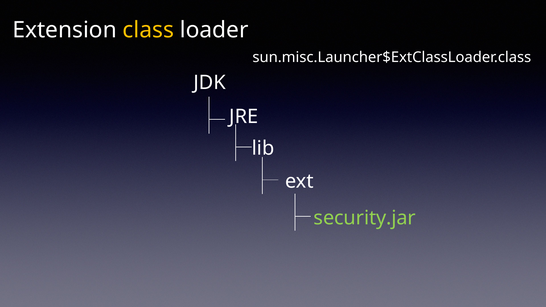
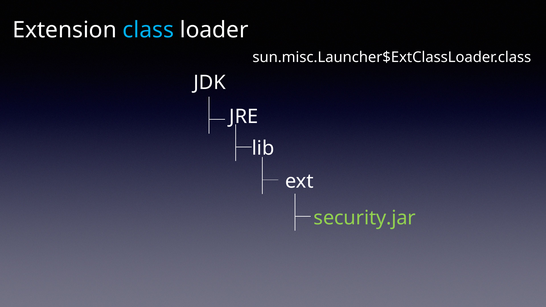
class colour: yellow -> light blue
